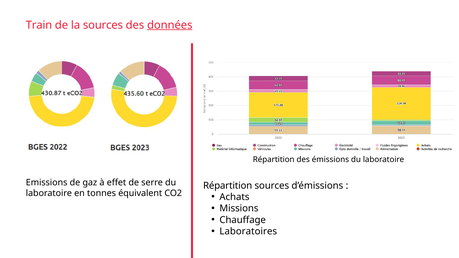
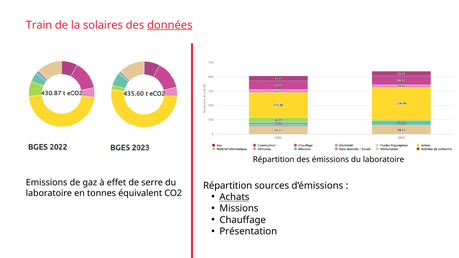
la sources: sources -> solaires
Achats underline: none -> present
Laboratoires: Laboratoires -> Présentation
